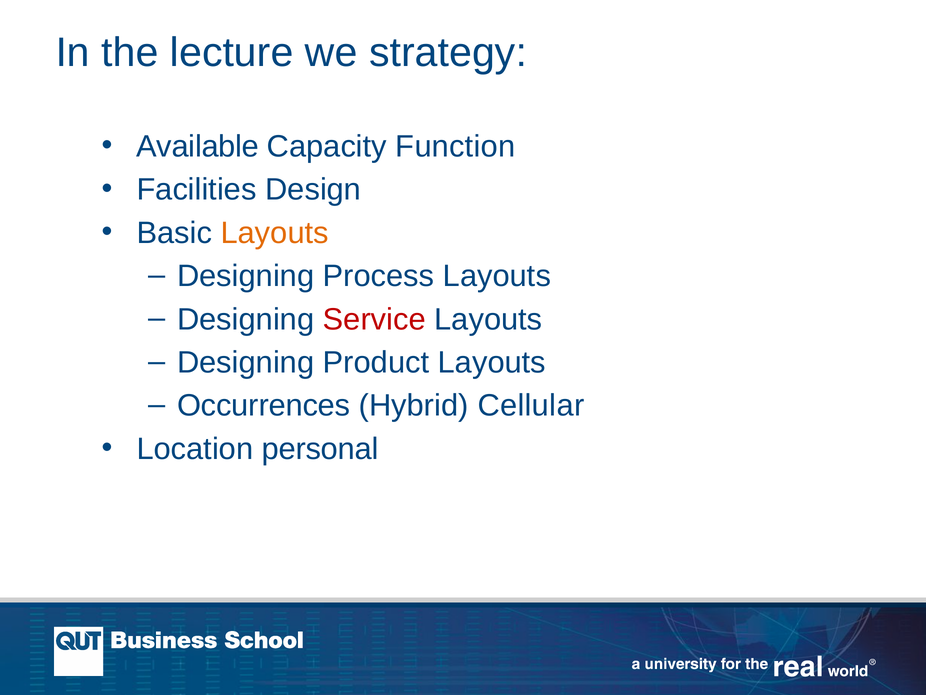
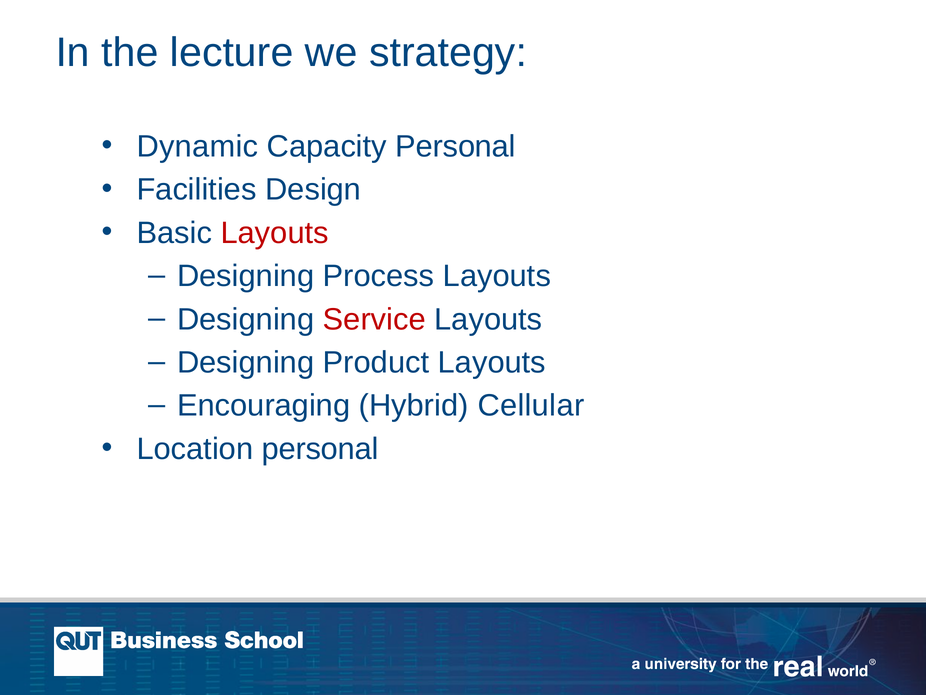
Available: Available -> Dynamic
Capacity Function: Function -> Personal
Layouts at (275, 233) colour: orange -> red
Occurrences: Occurrences -> Encouraging
